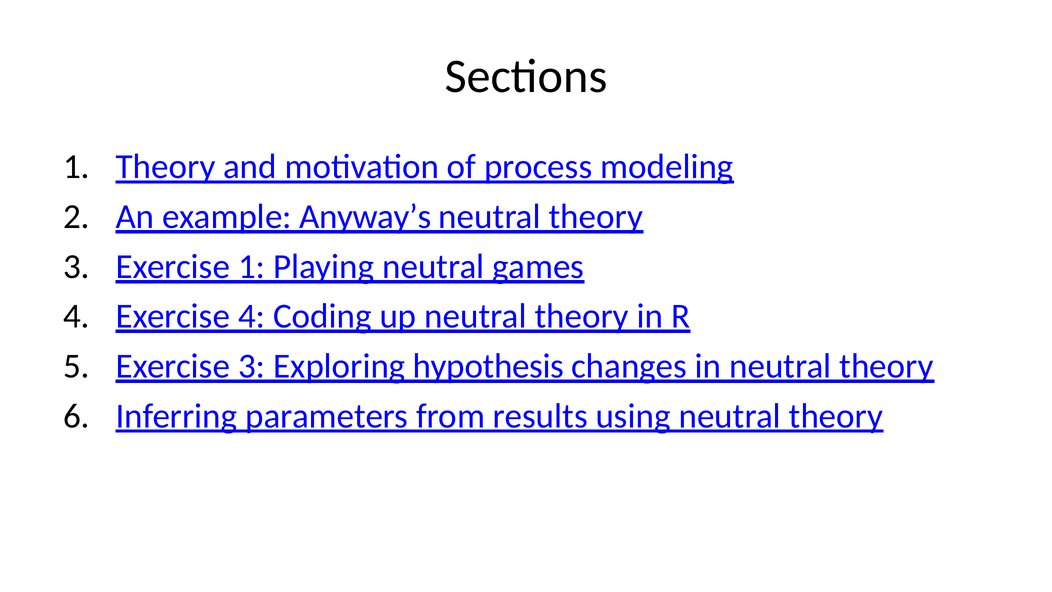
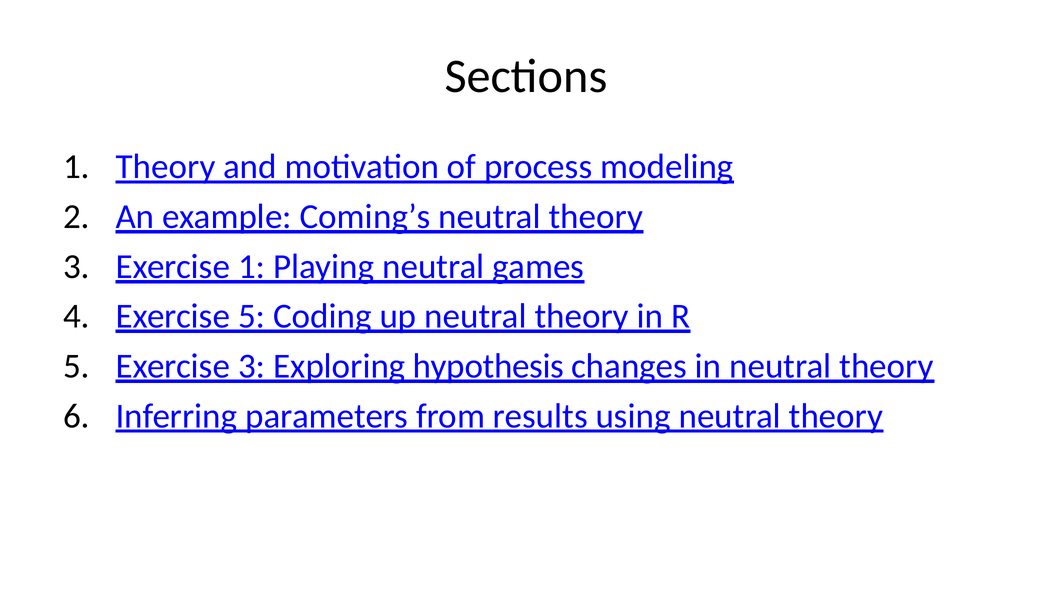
Anyway’s: Anyway’s -> Coming’s
Exercise 4: 4 -> 5
